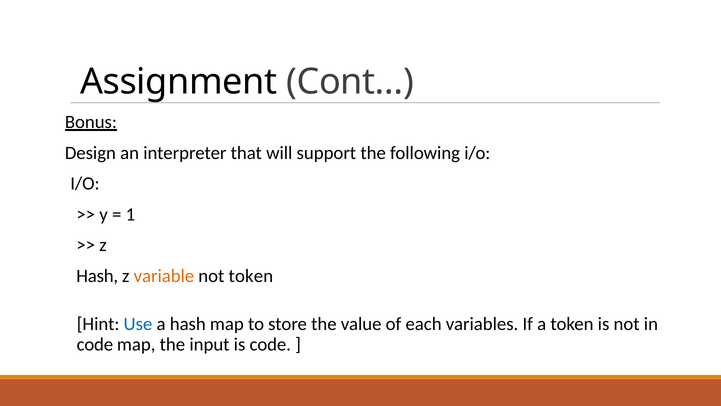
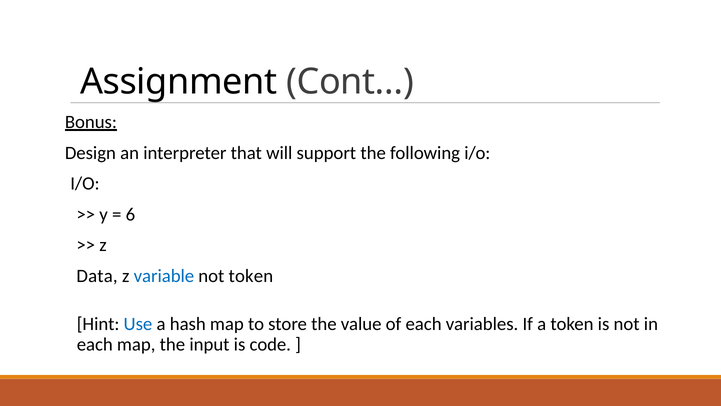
1: 1 -> 6
Hash at (97, 276): Hash -> Data
variable colour: orange -> blue
code at (95, 344): code -> each
